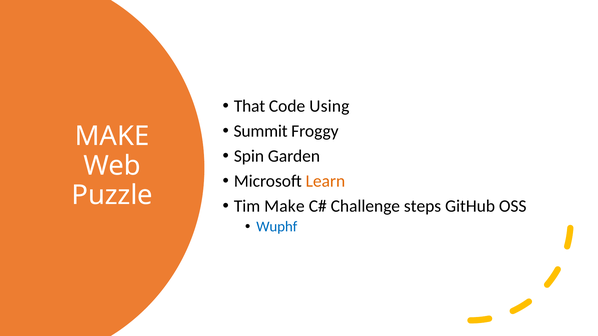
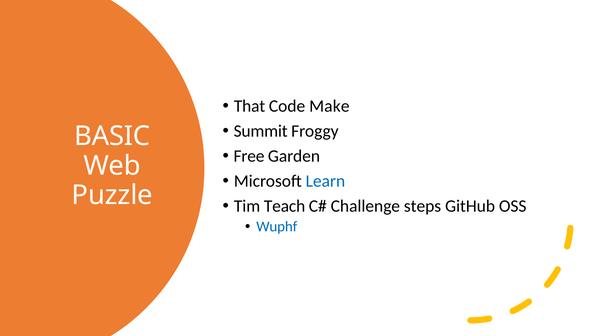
Using: Using -> Make
MAKE at (112, 136): MAKE -> BASIC
Spin: Spin -> Free
Learn colour: orange -> blue
Tim Make: Make -> Teach
